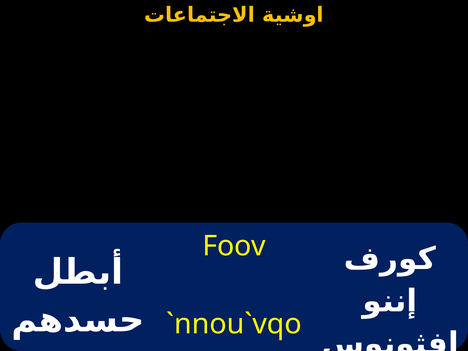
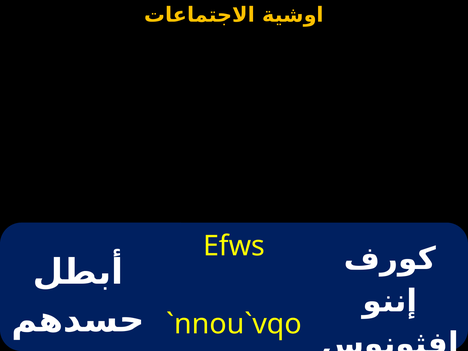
Foov: Foov -> Efws
